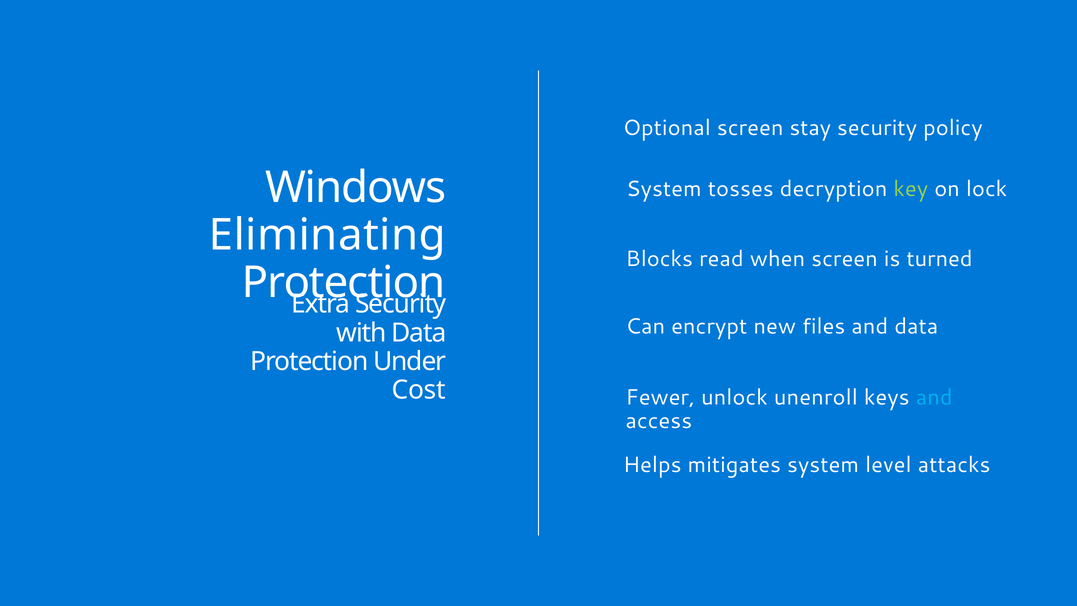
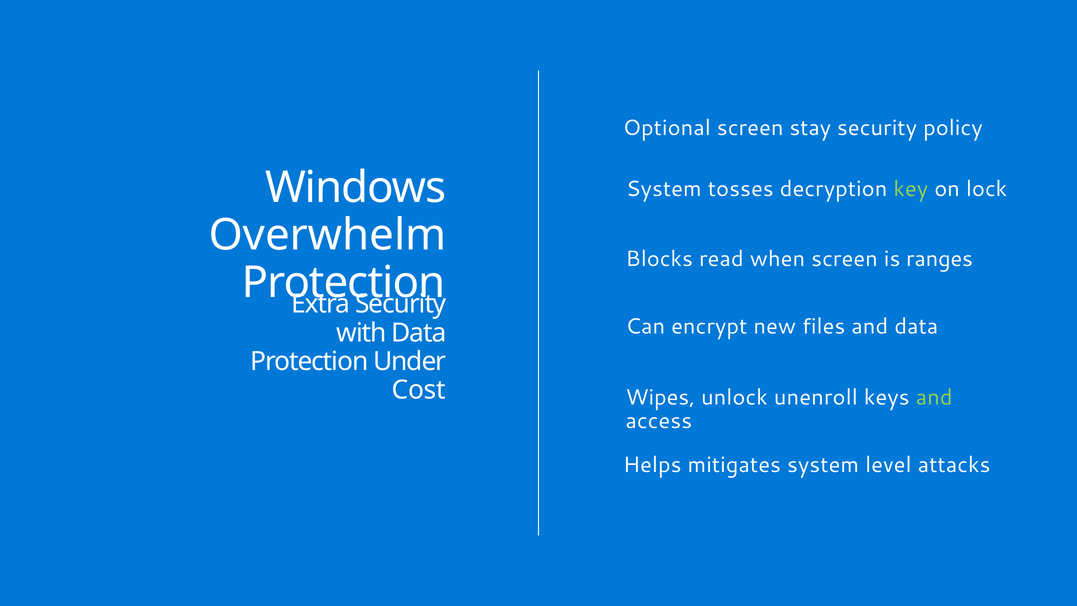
Eliminating: Eliminating -> Overwhelm
turned: turned -> ranges
Fewer: Fewer -> Wipes
and at (934, 397) colour: light blue -> light green
